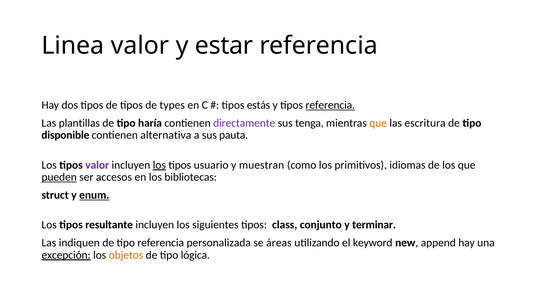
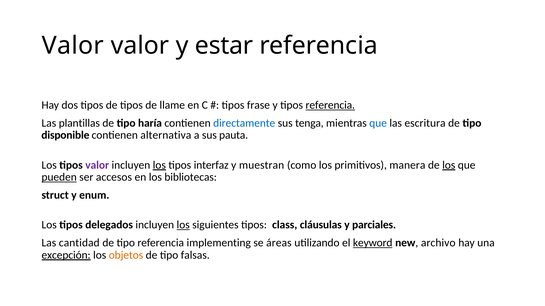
Linea at (73, 46): Linea -> Valor
types: types -> llame
estás: estás -> frase
directamente colour: purple -> blue
que at (378, 123) colour: orange -> blue
usuario: usuario -> interfaz
idiomas: idiomas -> manera
los at (449, 165) underline: none -> present
enum underline: present -> none
resultante: resultante -> delegados
los at (183, 225) underline: none -> present
conjunto: conjunto -> cláusulas
terminar: terminar -> parciales
indiquen: indiquen -> cantidad
personalizada: personalizada -> implementing
keyword underline: none -> present
append: append -> archivo
lógica: lógica -> falsas
